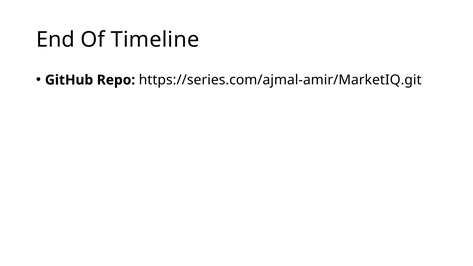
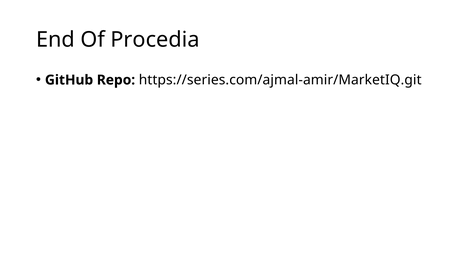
Timeline: Timeline -> Procedia
